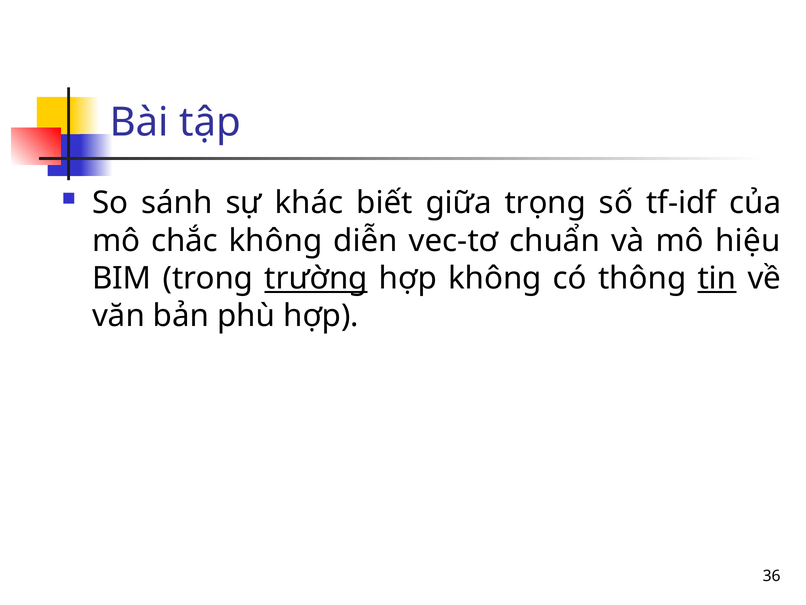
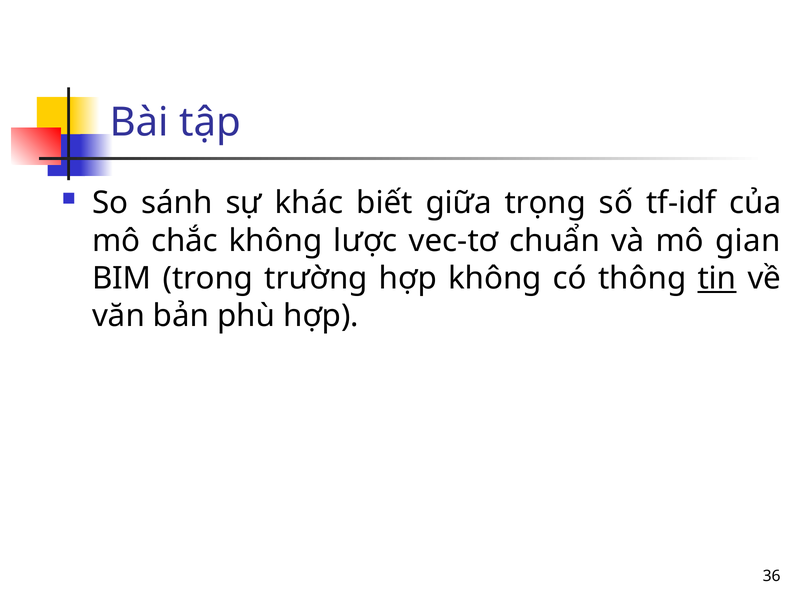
diễn: diễn -> lược
hiệu: hiệu -> gian
trường underline: present -> none
